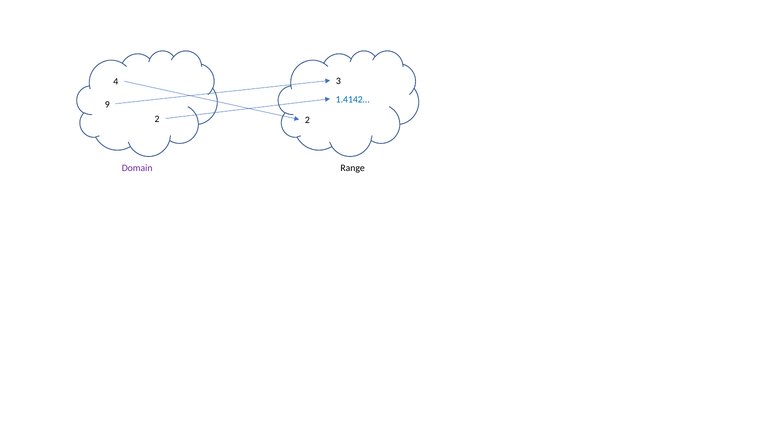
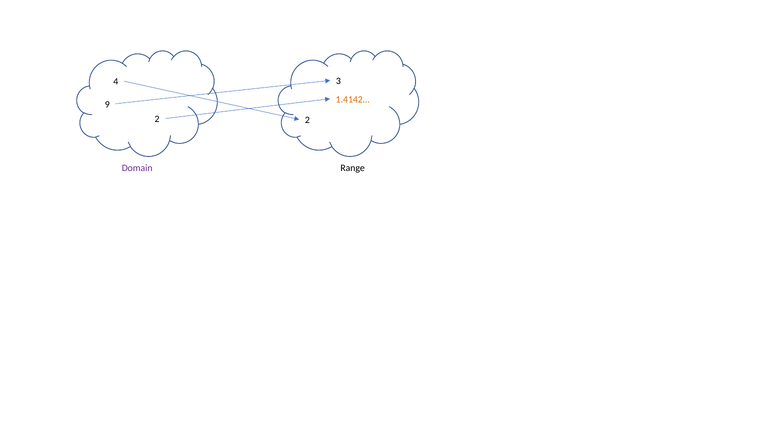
1.4142… colour: blue -> orange
